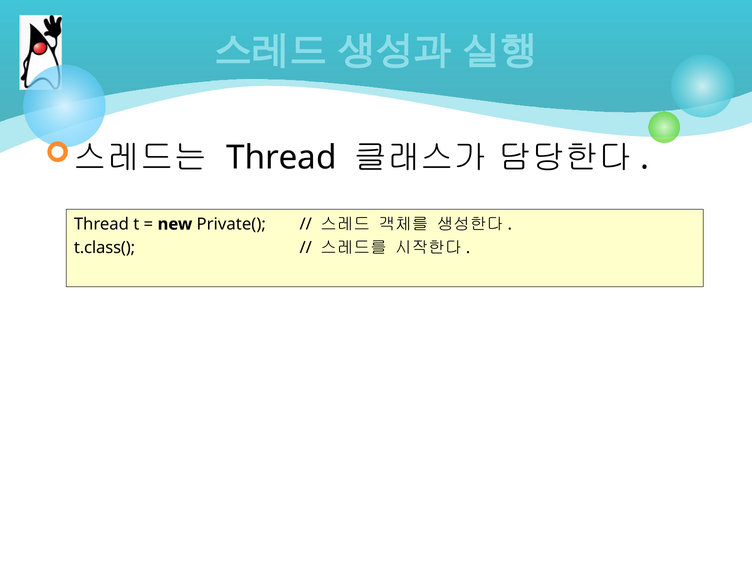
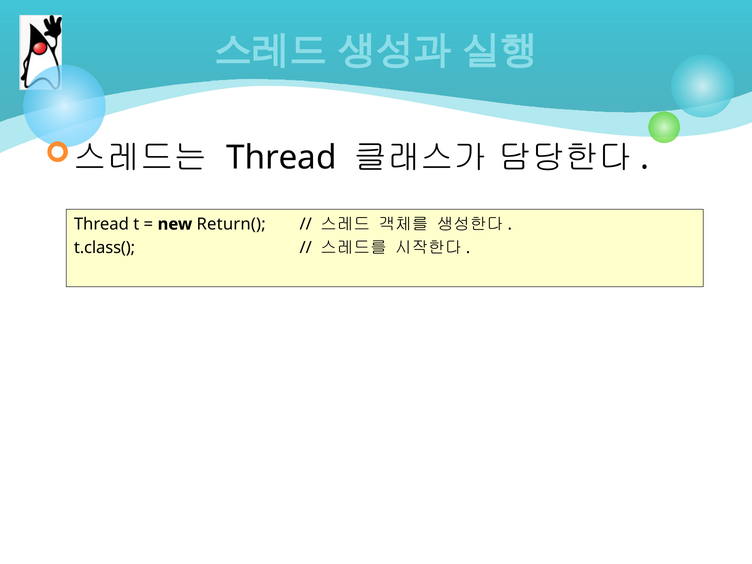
Private(: Private( -> Return(
